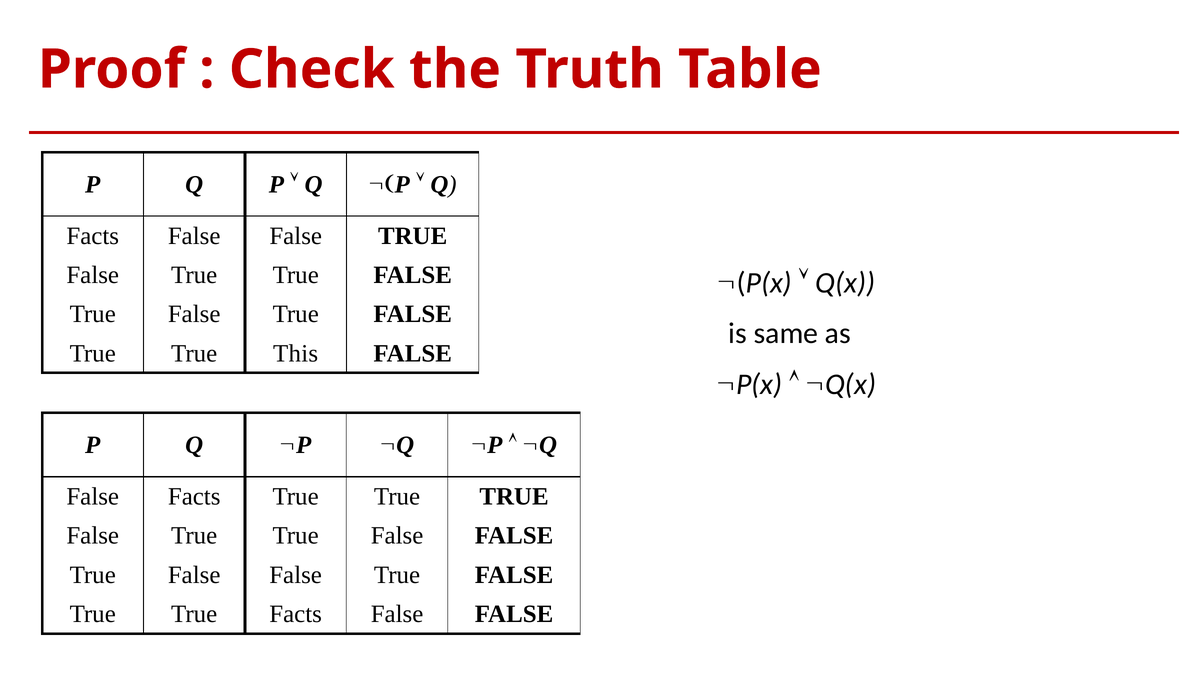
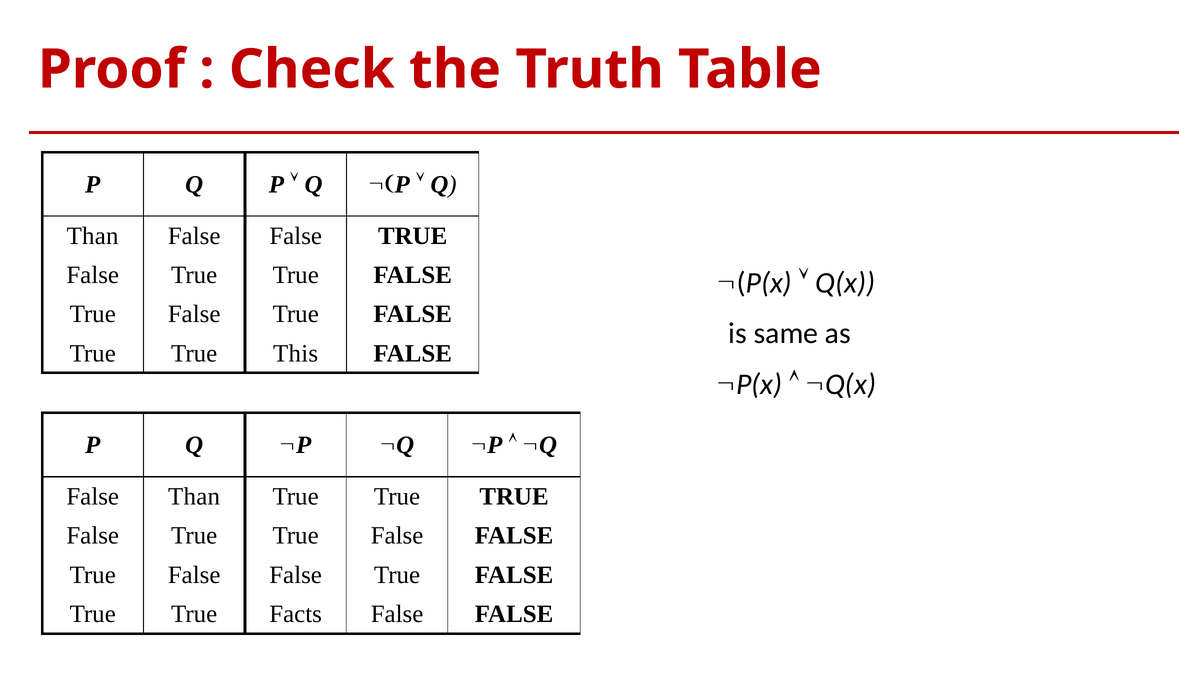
Facts at (93, 236): Facts -> Than
False Facts: Facts -> Than
